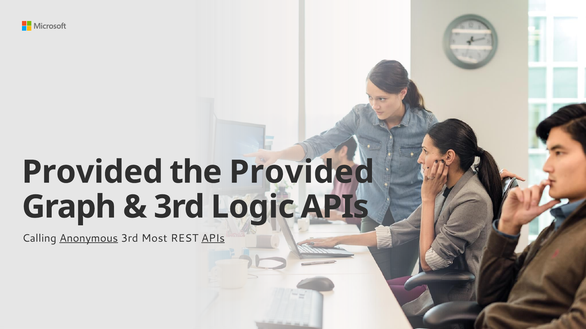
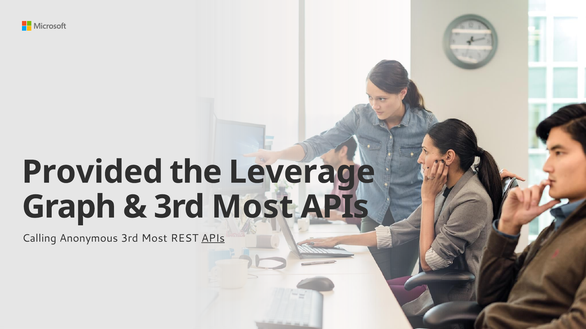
the Provided: Provided -> Leverage
Logic at (253, 207): Logic -> Most
Anonymous underline: present -> none
